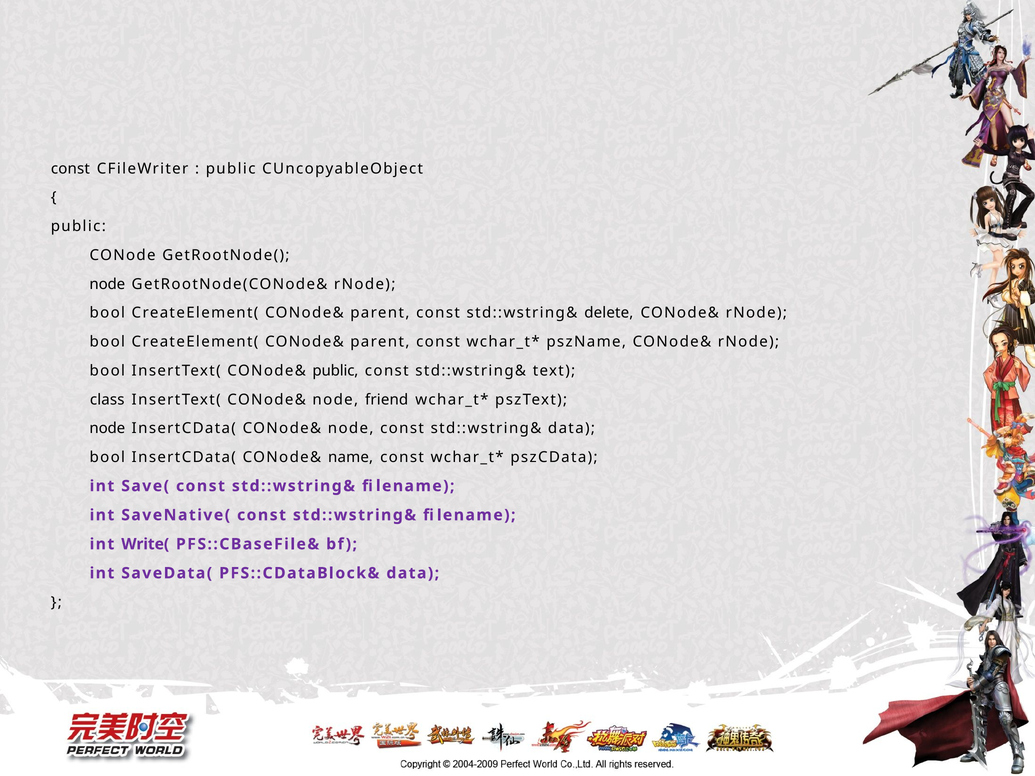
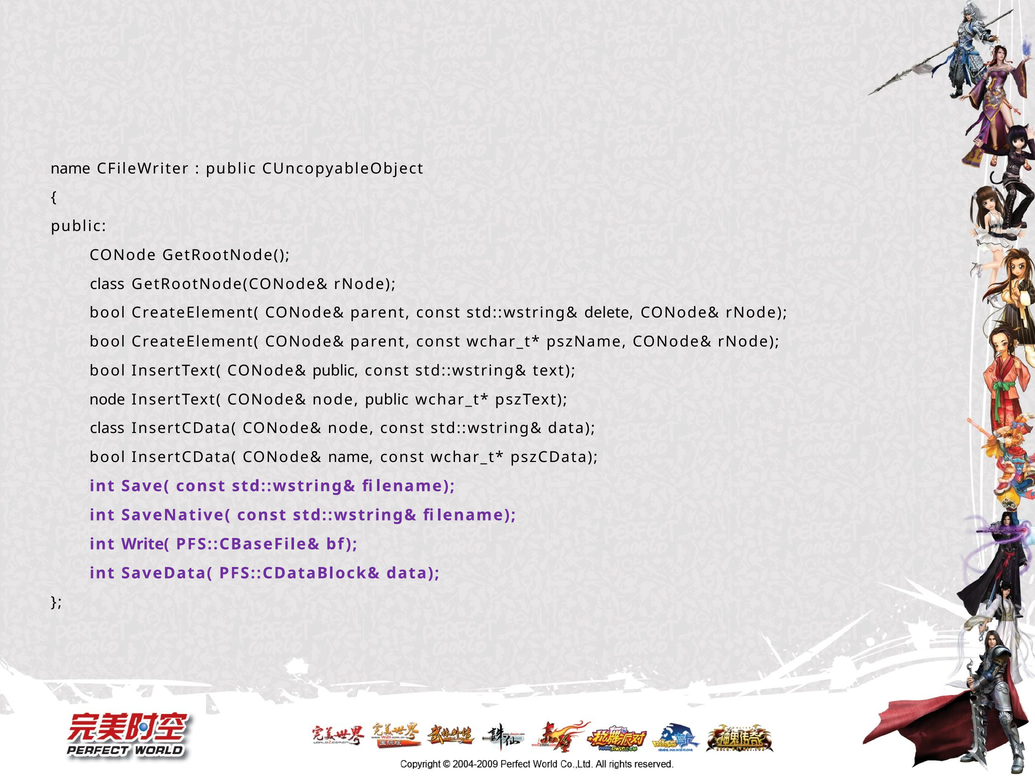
const at (70, 169): const -> name
node at (107, 284): node -> class
class at (107, 400): class -> node
node friend: friend -> public
node at (107, 429): node -> class
